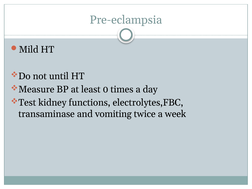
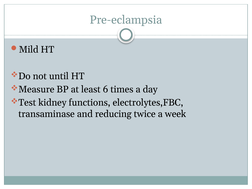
0: 0 -> 6
vomiting: vomiting -> reducing
